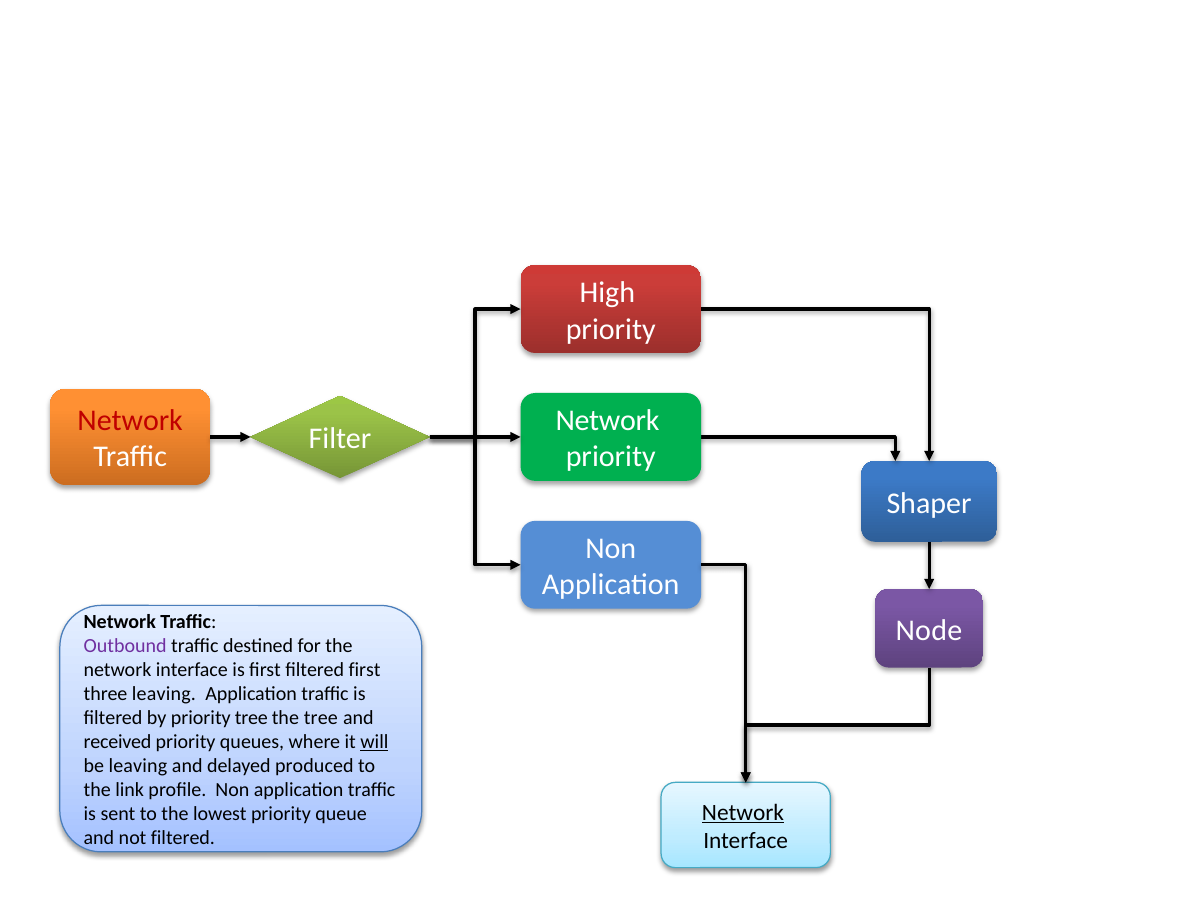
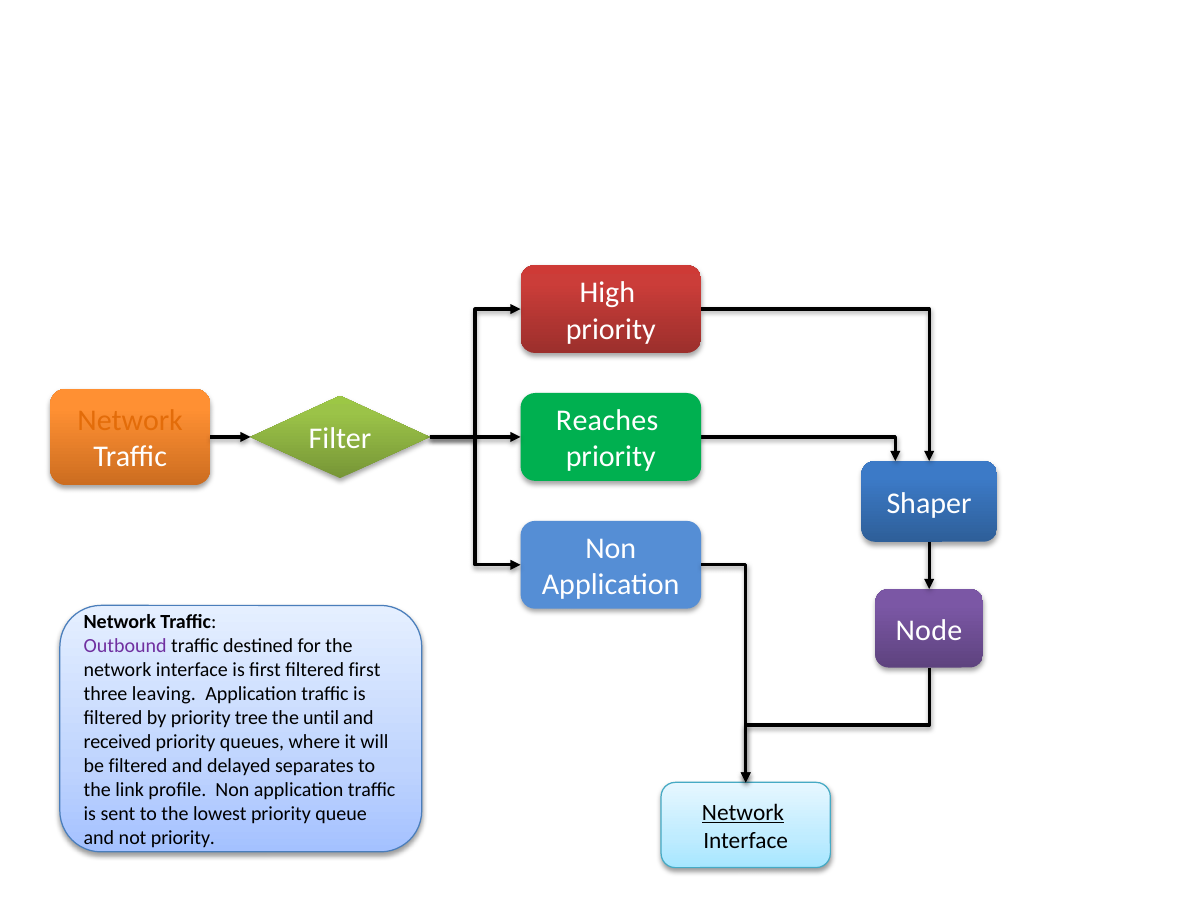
Network at (130, 421) colour: red -> orange
Network at (607, 421): Network -> Reaches
the tree: tree -> until
will underline: present -> none
be leaving: leaving -> filtered
produced: produced -> separates
not filtered: filtered -> priority
